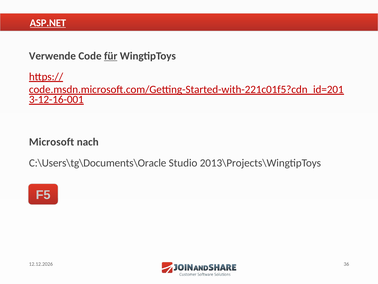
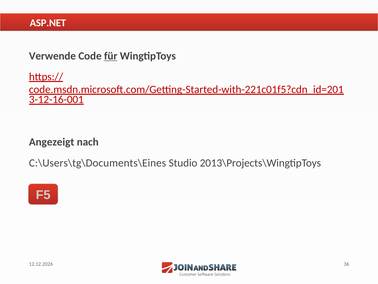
ASP.NET underline: present -> none
Microsoft: Microsoft -> Angezeigt
C:\Users\tg\Documents\Oracle: C:\Users\tg\Documents\Oracle -> C:\Users\tg\Documents\Eines
